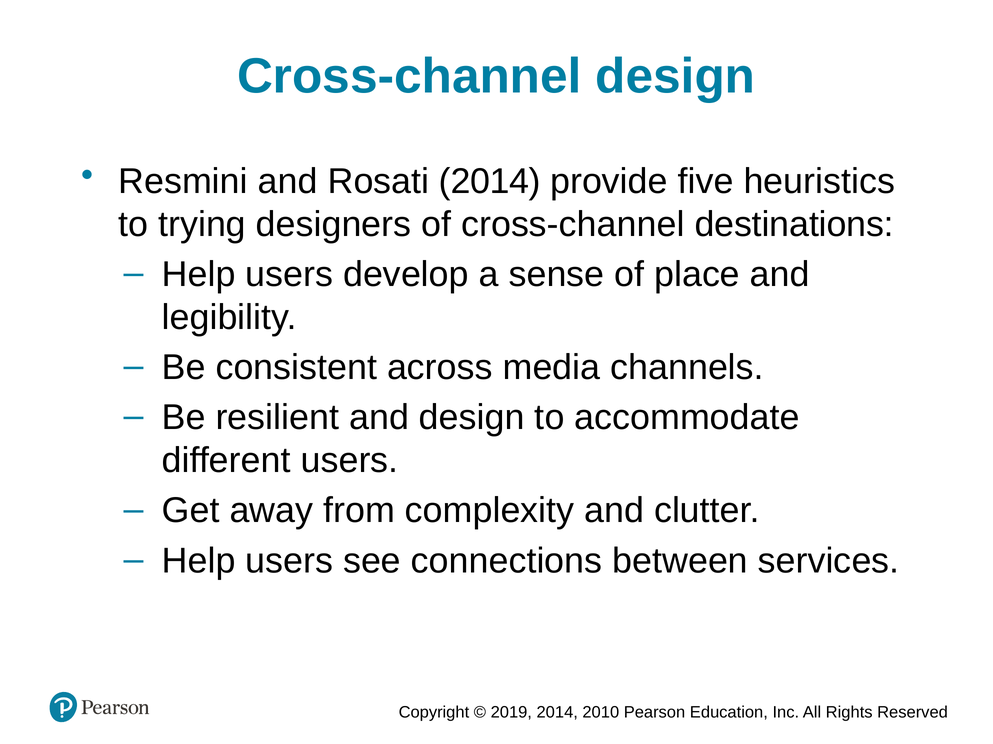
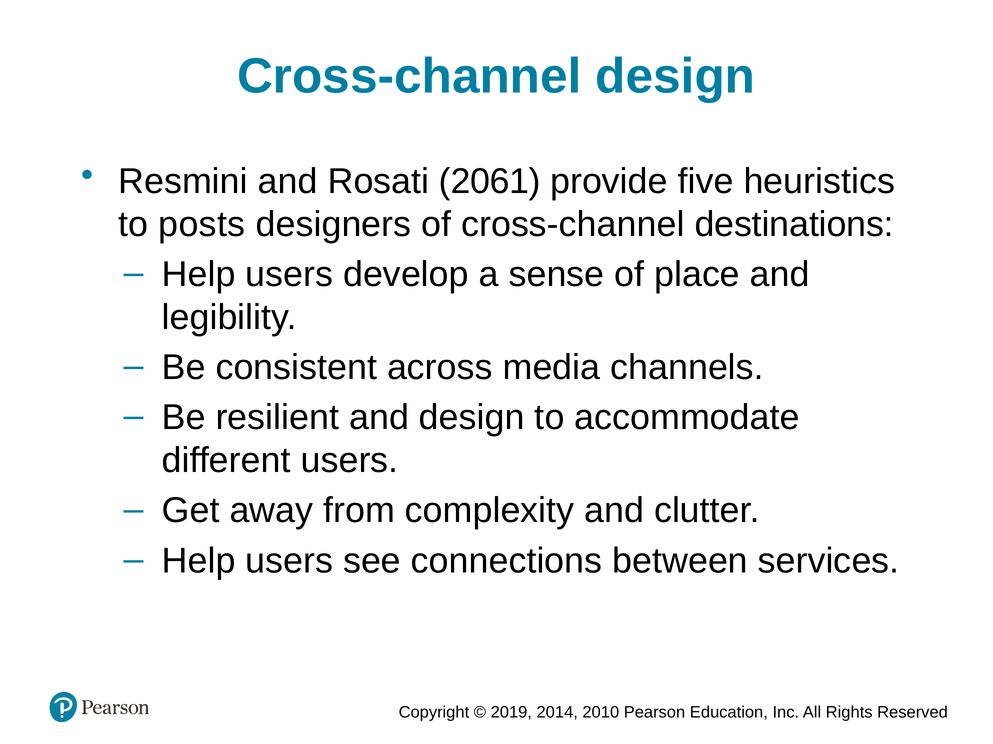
Rosati 2014: 2014 -> 2061
trying: trying -> posts
